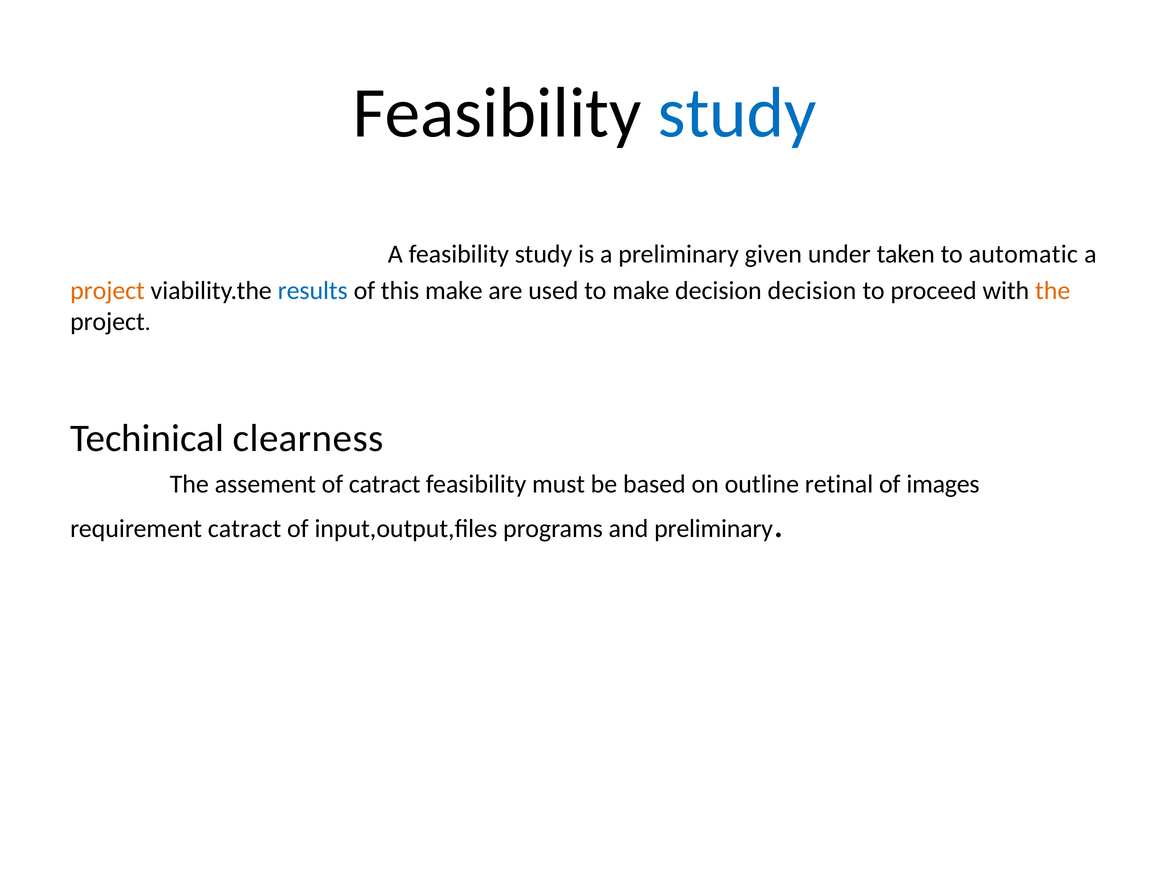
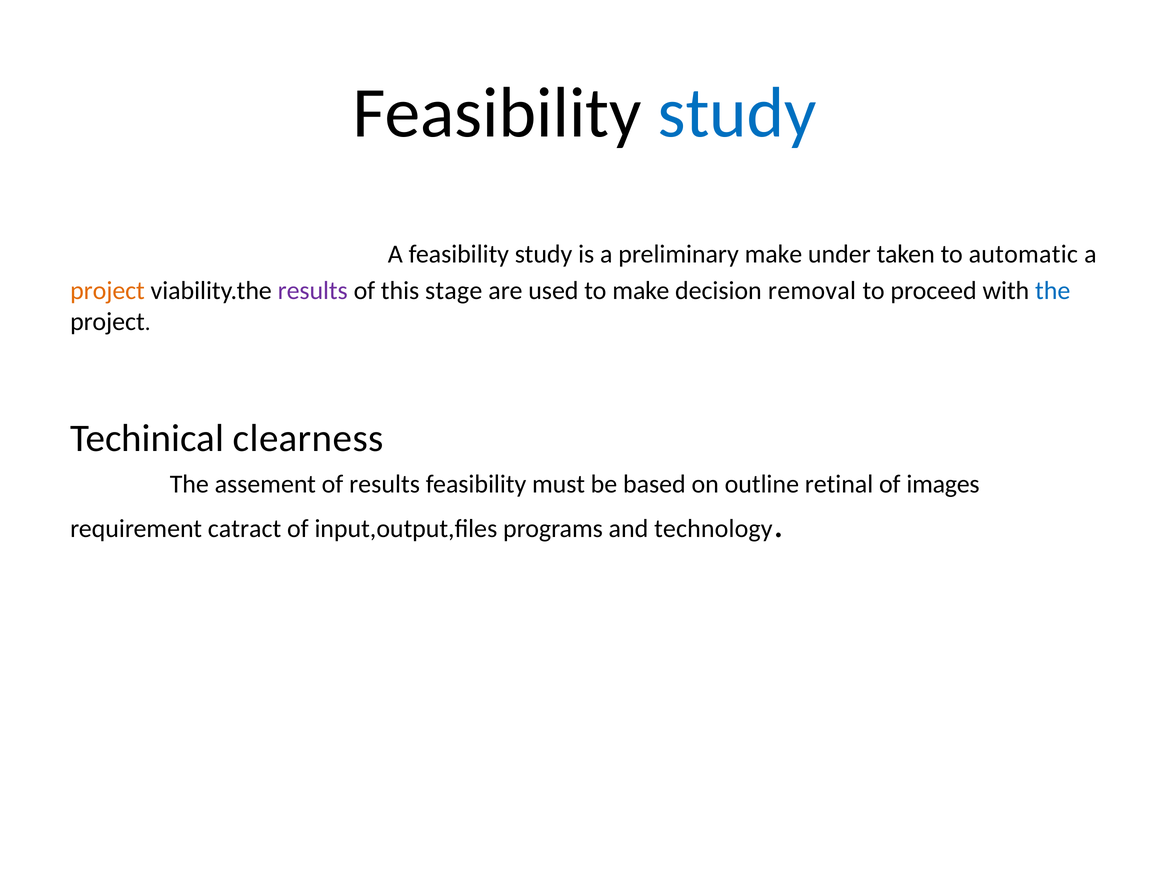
preliminary given: given -> make
results at (313, 290) colour: blue -> purple
this make: make -> stage
decision decision: decision -> removal
the at (1053, 290) colour: orange -> blue
of catract: catract -> results
and preliminary: preliminary -> technology
